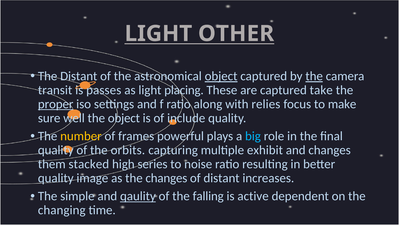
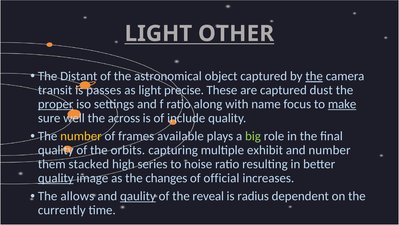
object at (221, 76) underline: present -> none
placing: placing -> precise
take: take -> dust
relies: relies -> name
make underline: none -> present
the object: object -> across
powerful: powerful -> available
big colour: light blue -> light green
and changes: changes -> number
quality at (56, 178) underline: none -> present
of distant: distant -> official
simple: simple -> allows
falling: falling -> reveal
active: active -> radius
changing: changing -> currently
